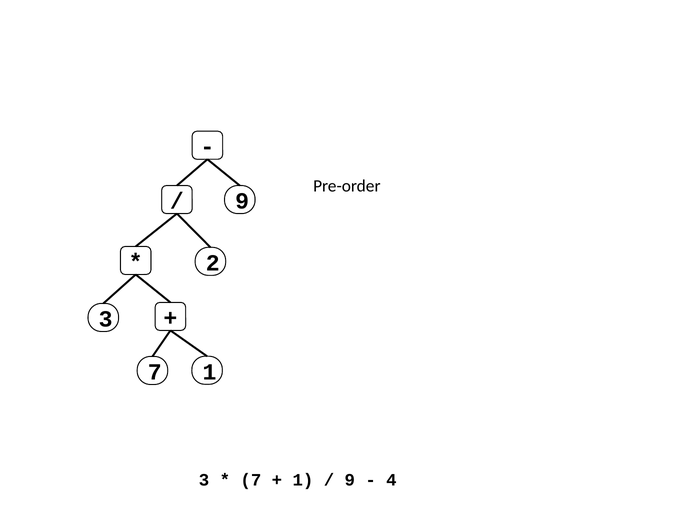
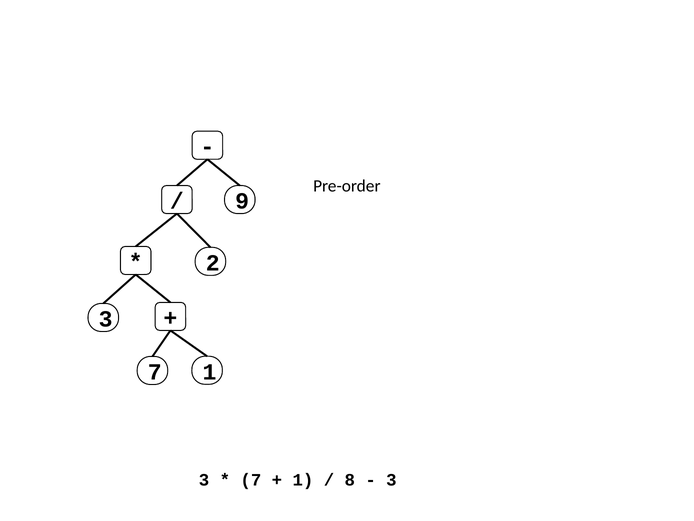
9 at (350, 480): 9 -> 8
4 at (391, 480): 4 -> 3
